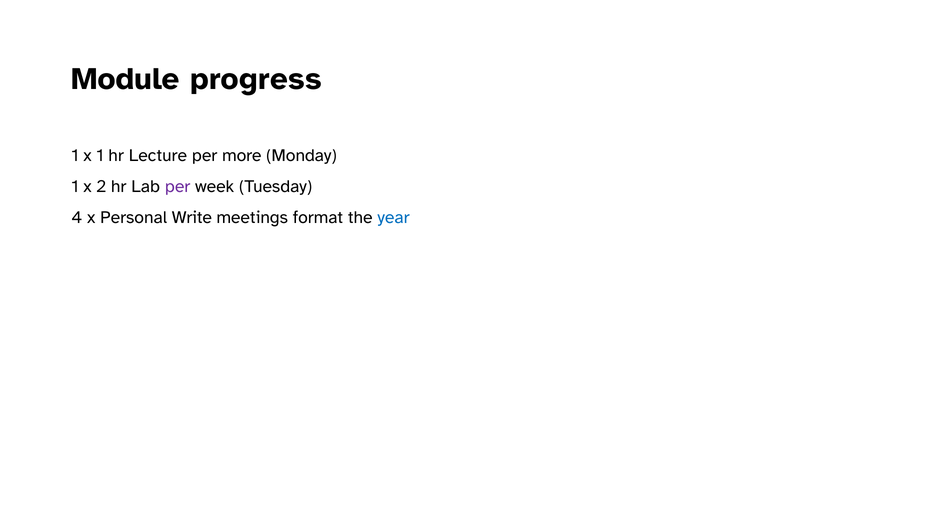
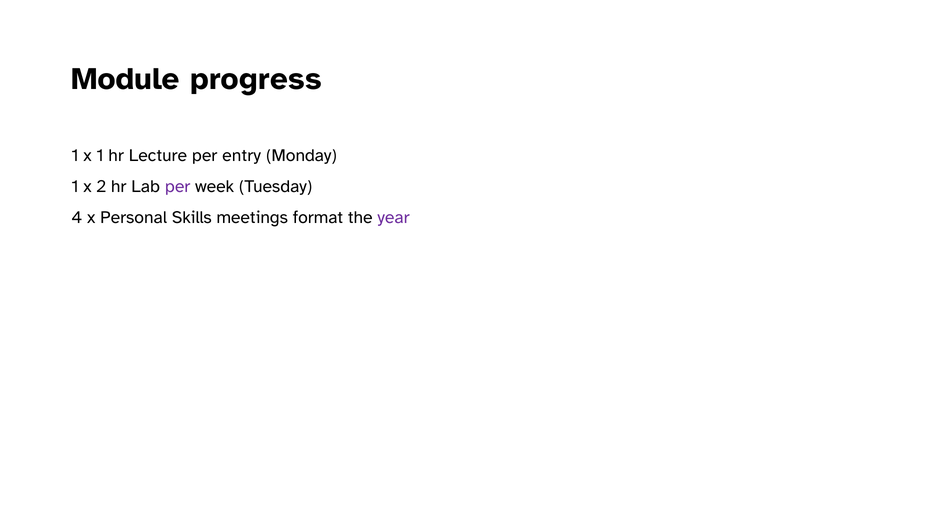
more: more -> entry
Write: Write -> Skills
year colour: blue -> purple
